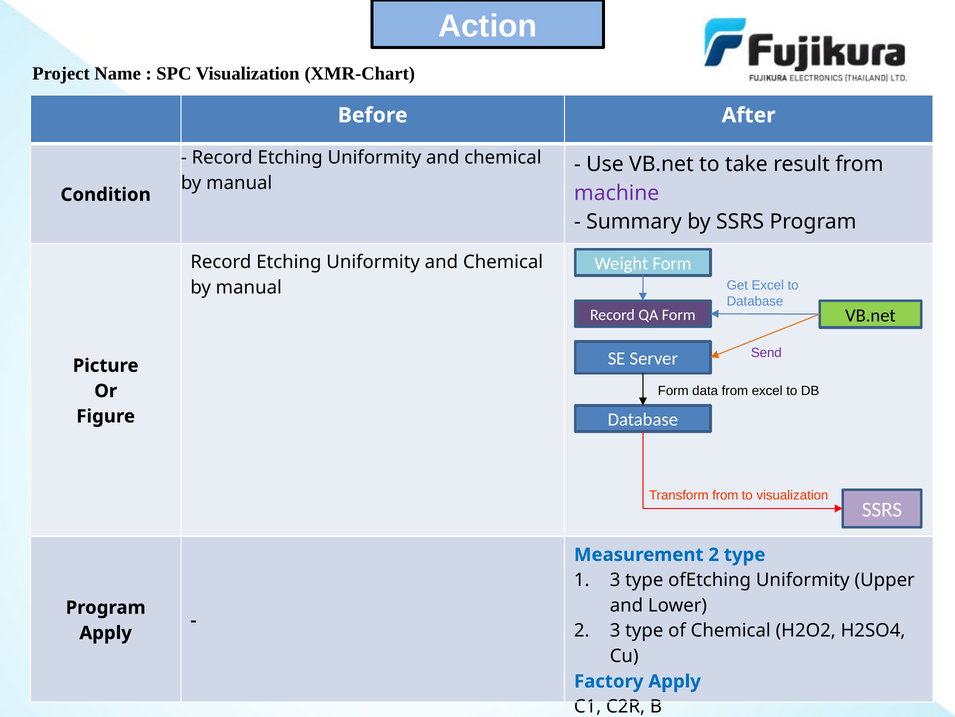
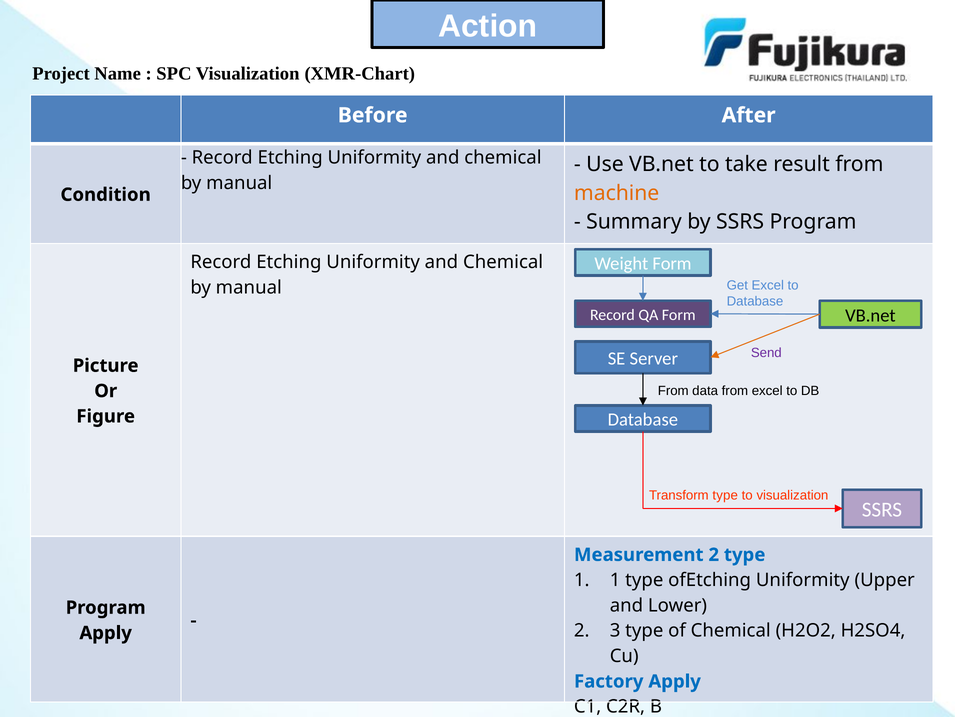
machine colour: purple -> orange
Form at (673, 390): Form -> From
Transform from: from -> type
3 at (615, 580): 3 -> 1
